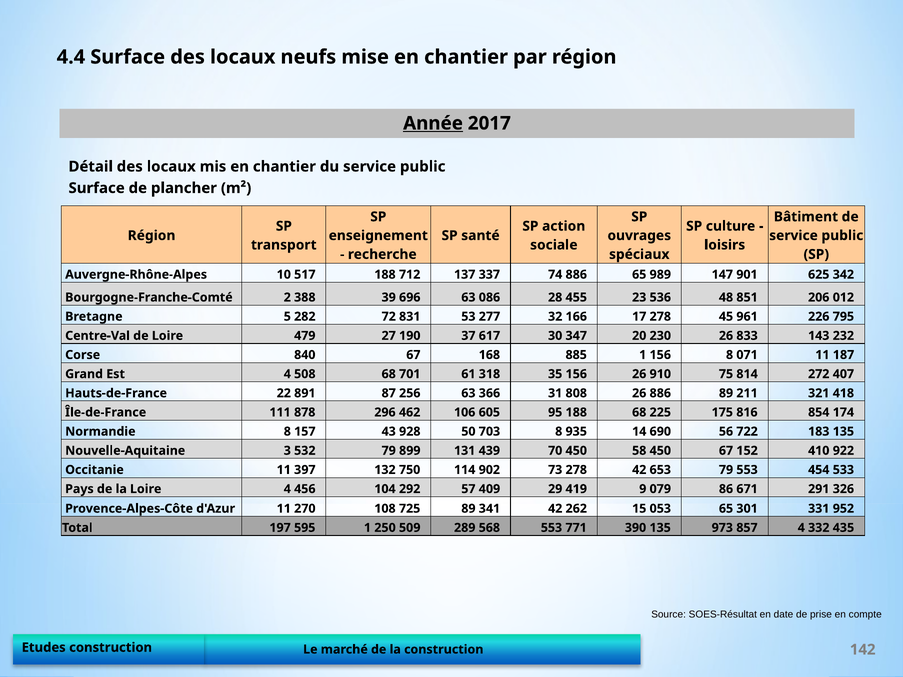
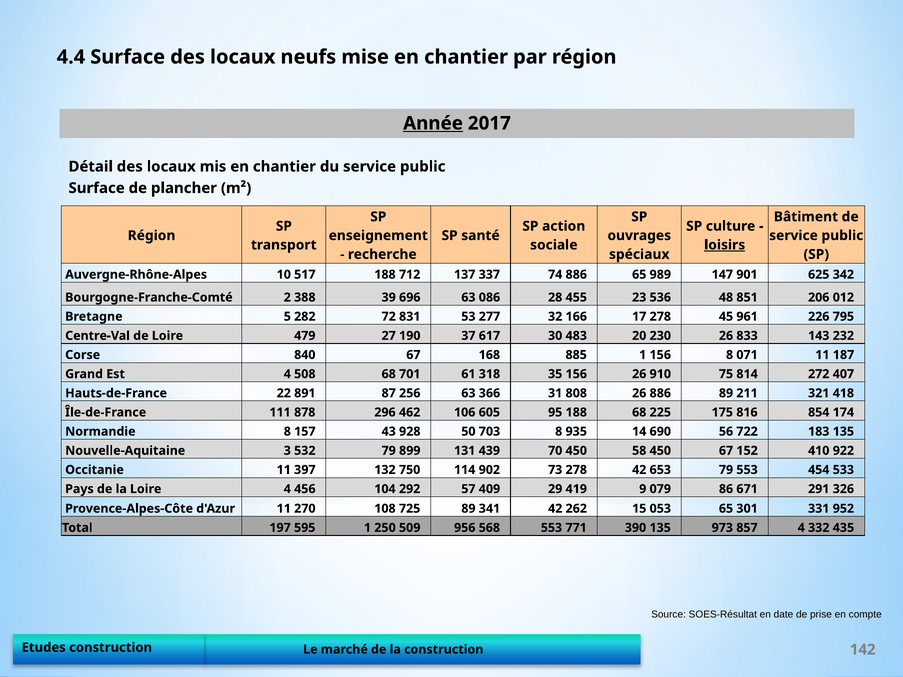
loisirs underline: none -> present
347: 347 -> 483
289: 289 -> 956
